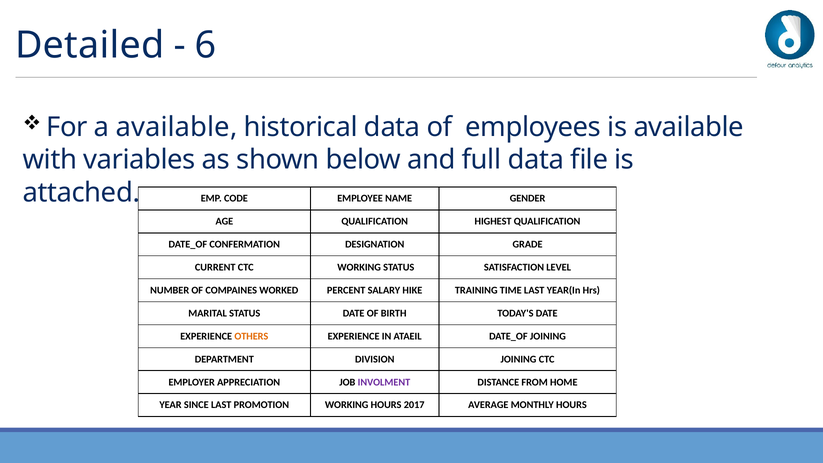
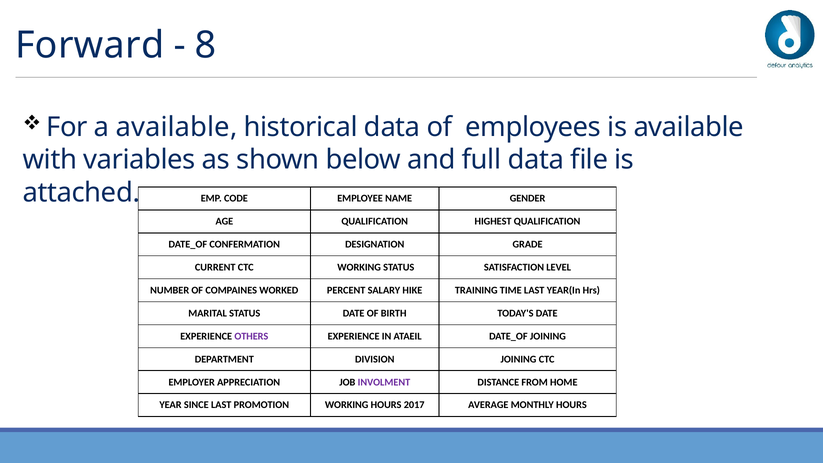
Detailed: Detailed -> Forward
6: 6 -> 8
OTHERS colour: orange -> purple
